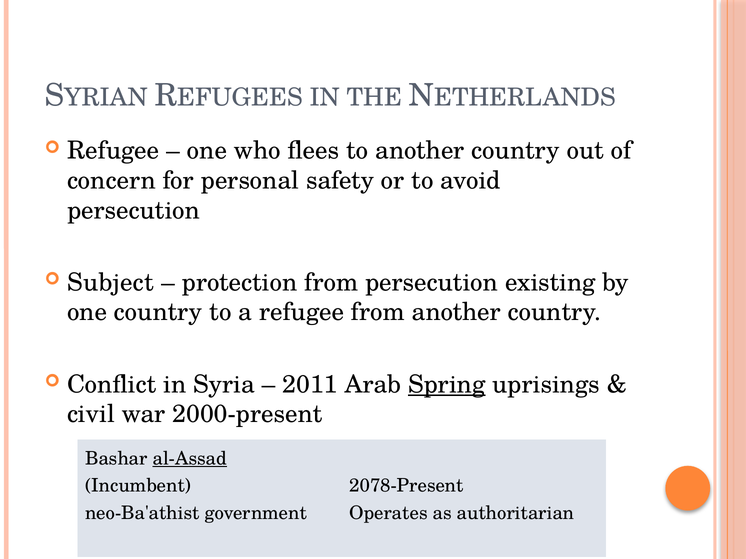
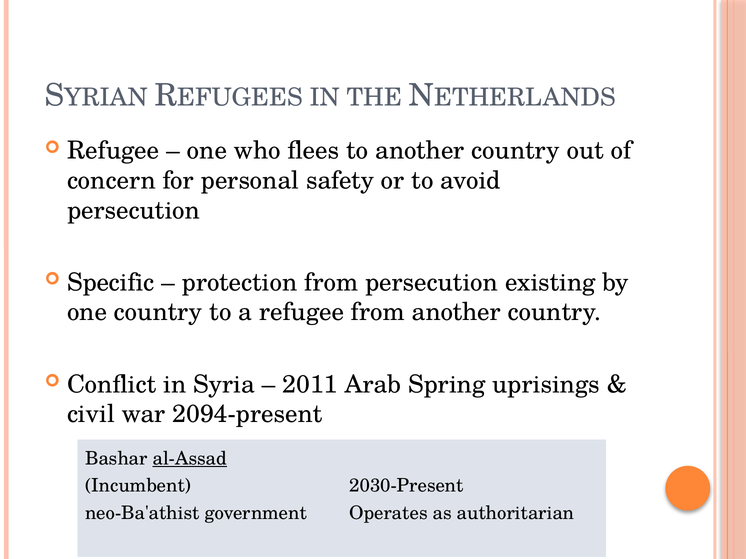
Subject: Subject -> Specific
Spring underline: present -> none
2000-present: 2000-present -> 2094-present
2078-Present: 2078-Present -> 2030-Present
